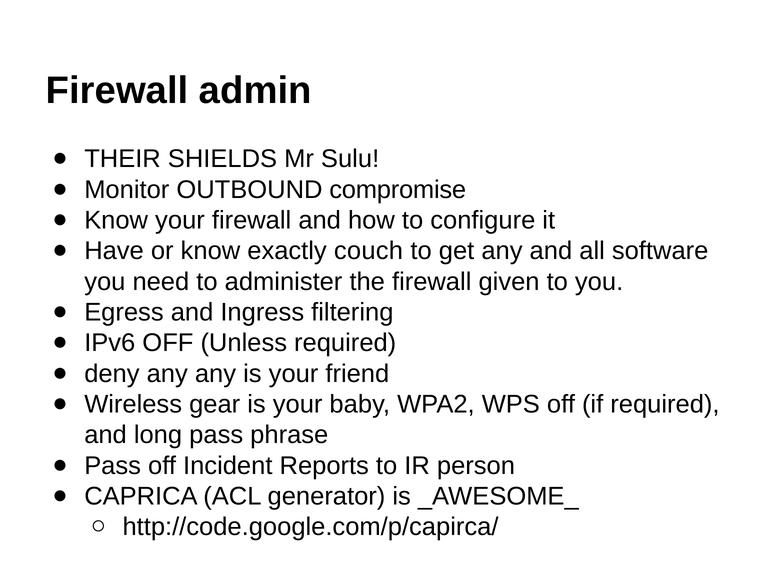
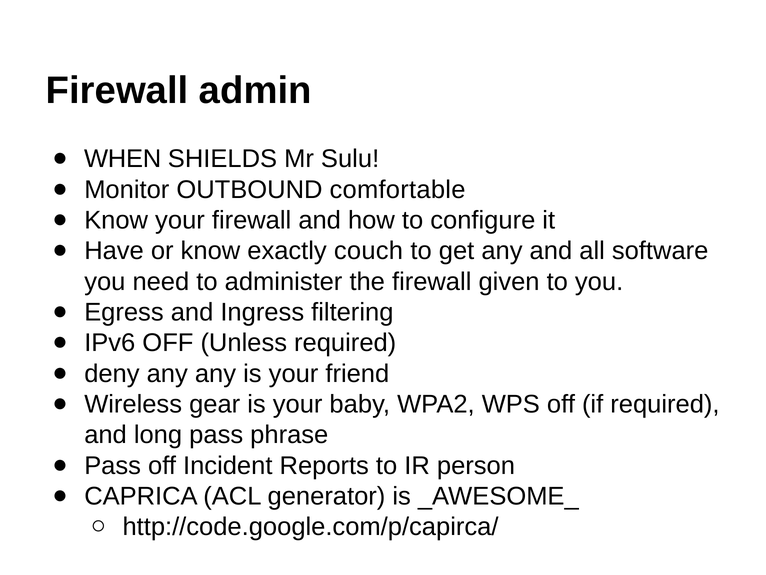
THEIR: THEIR -> WHEN
compromise: compromise -> comfortable
